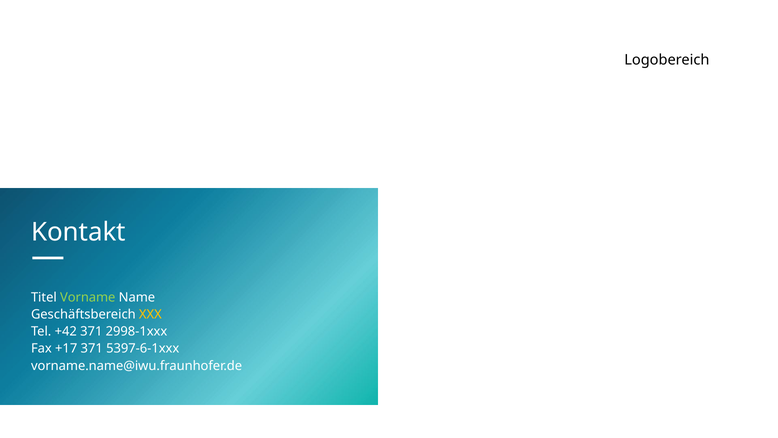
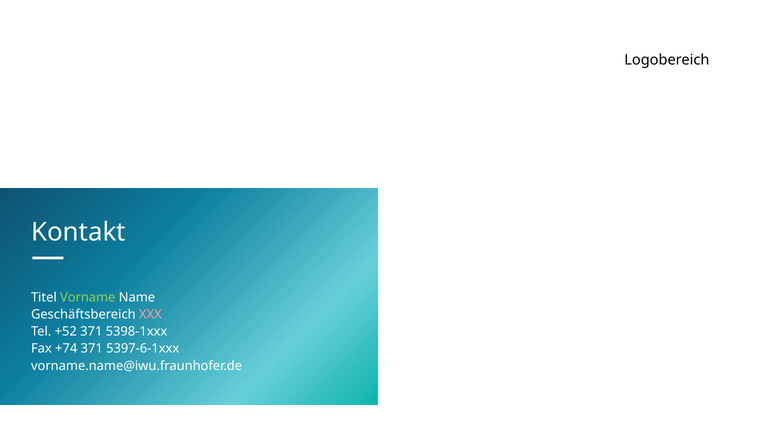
XXX colour: yellow -> pink
+42: +42 -> +52
2998-1xxx: 2998-1xxx -> 5398-1xxx
+17: +17 -> +74
